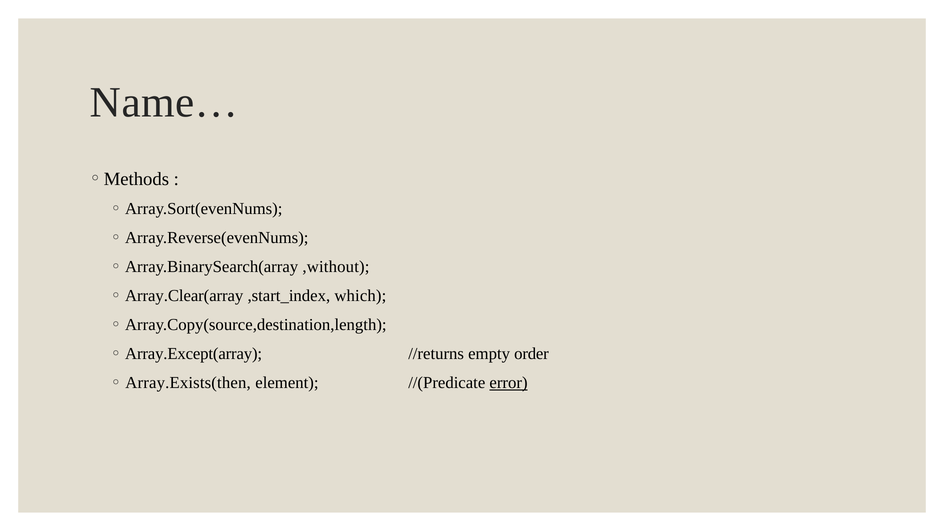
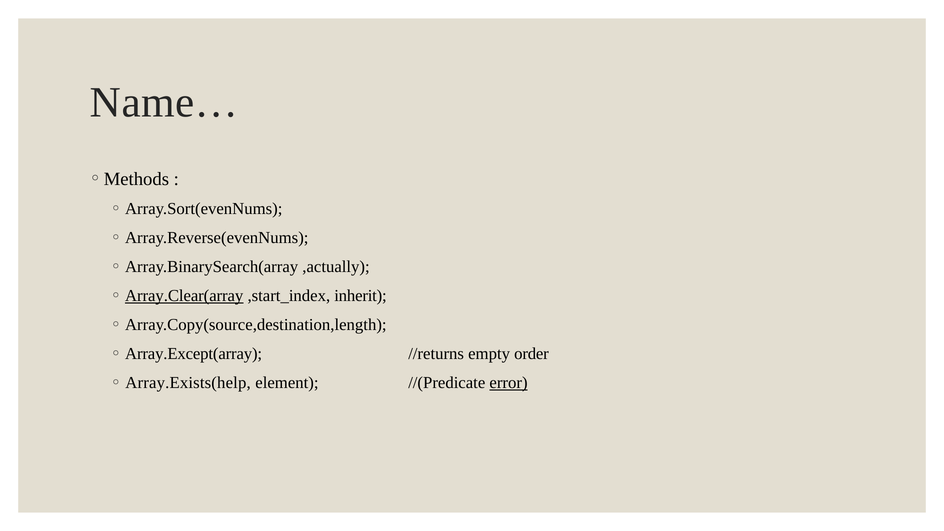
,without: ,without -> ,actually
Array.Clear(array underline: none -> present
which: which -> inherit
Array.Exists(then: Array.Exists(then -> Array.Exists(help
